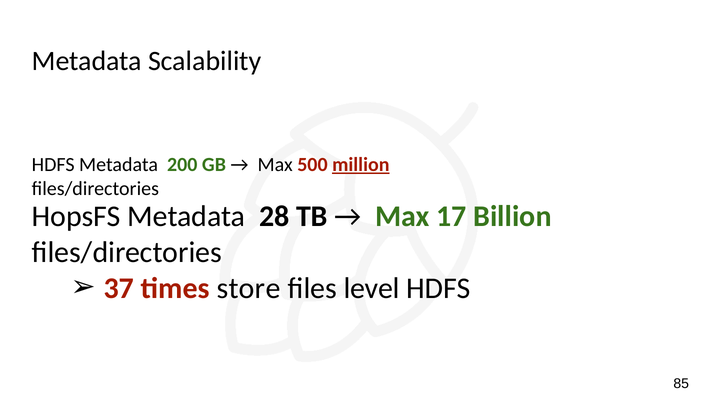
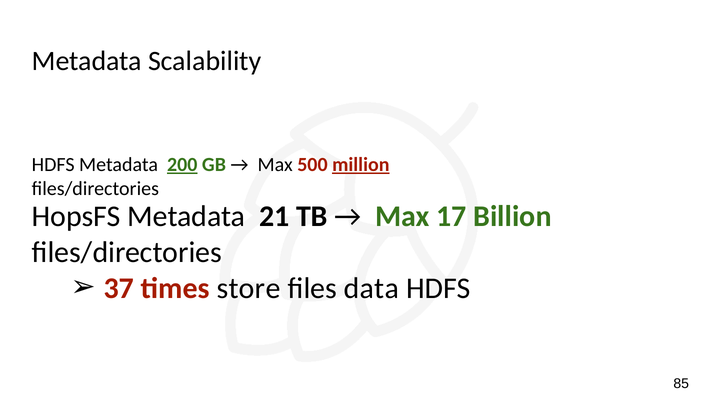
200 underline: none -> present
28: 28 -> 21
level: level -> data
